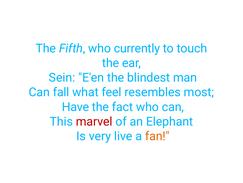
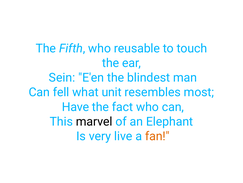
currently: currently -> reusable
fall: fall -> fell
feel: feel -> unit
marvel colour: red -> black
